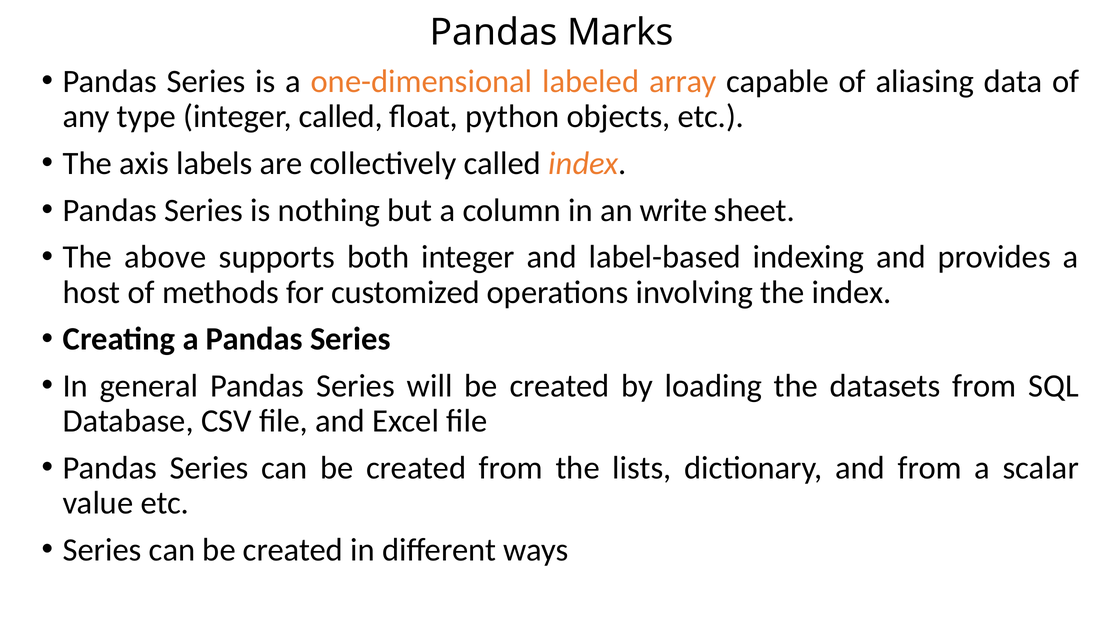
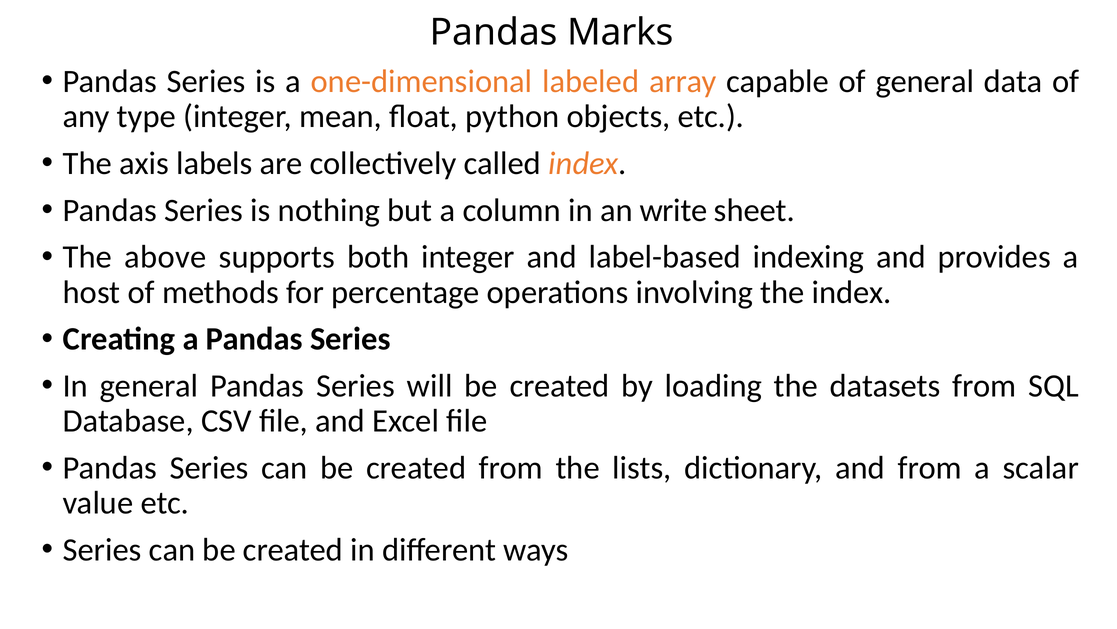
of aliasing: aliasing -> general
integer called: called -> mean
customized: customized -> percentage
